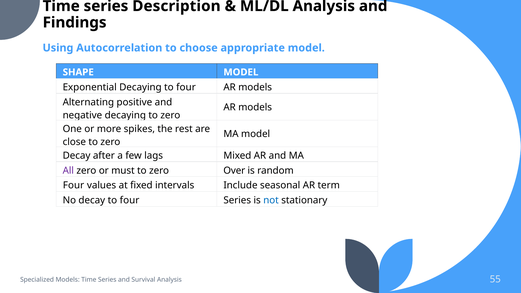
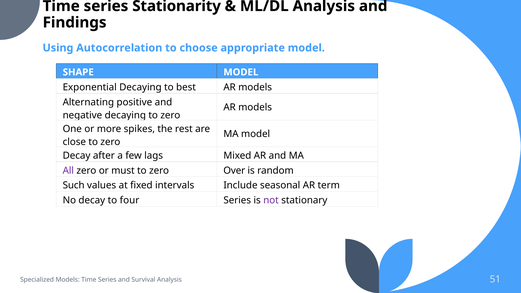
Description: Description -> Stationarity
Decaying to four: four -> best
Four at (74, 185): Four -> Such
not colour: blue -> purple
55: 55 -> 51
